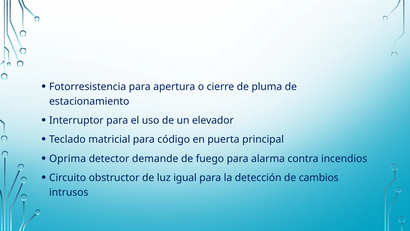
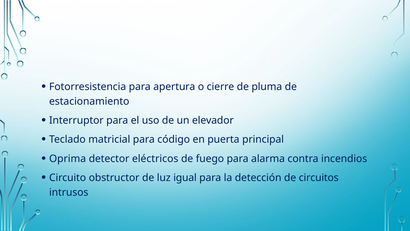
demande: demande -> eléctricos
cambios: cambios -> circuitos
